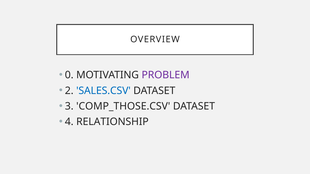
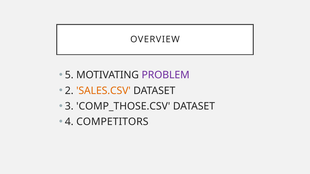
0: 0 -> 5
SALES.CSV colour: blue -> orange
RELATIONSHIP: RELATIONSHIP -> COMPETITORS
